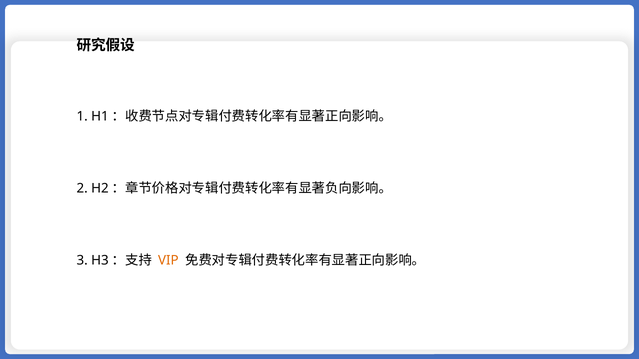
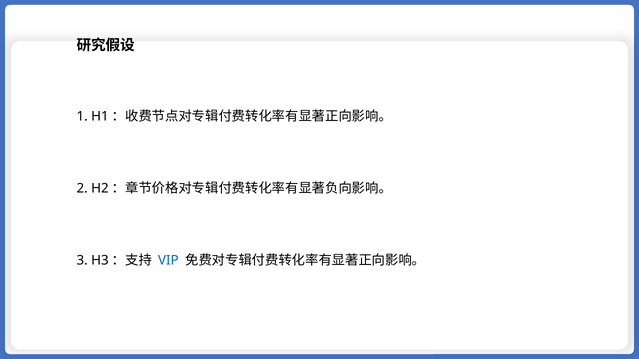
VIP colour: orange -> blue
